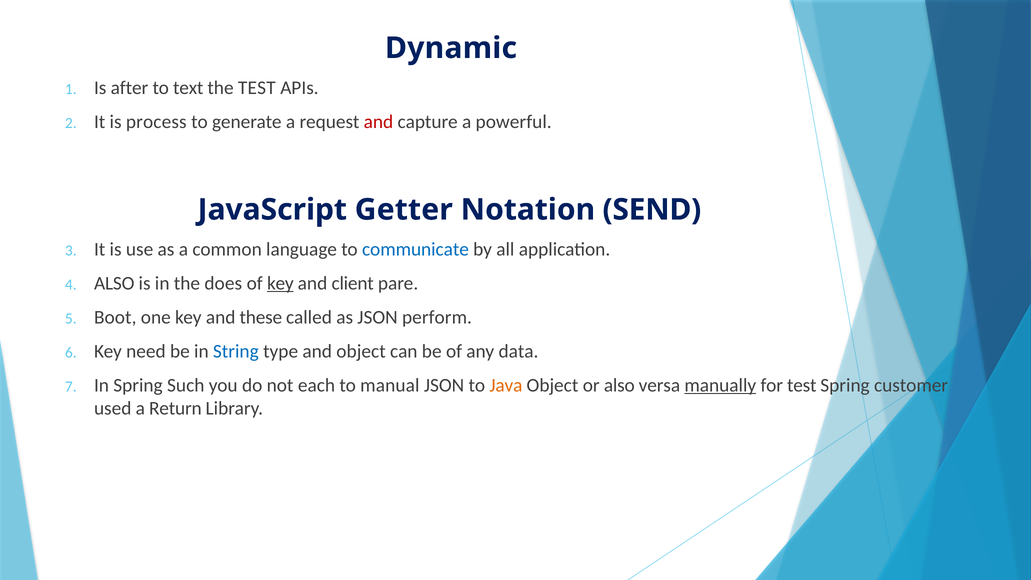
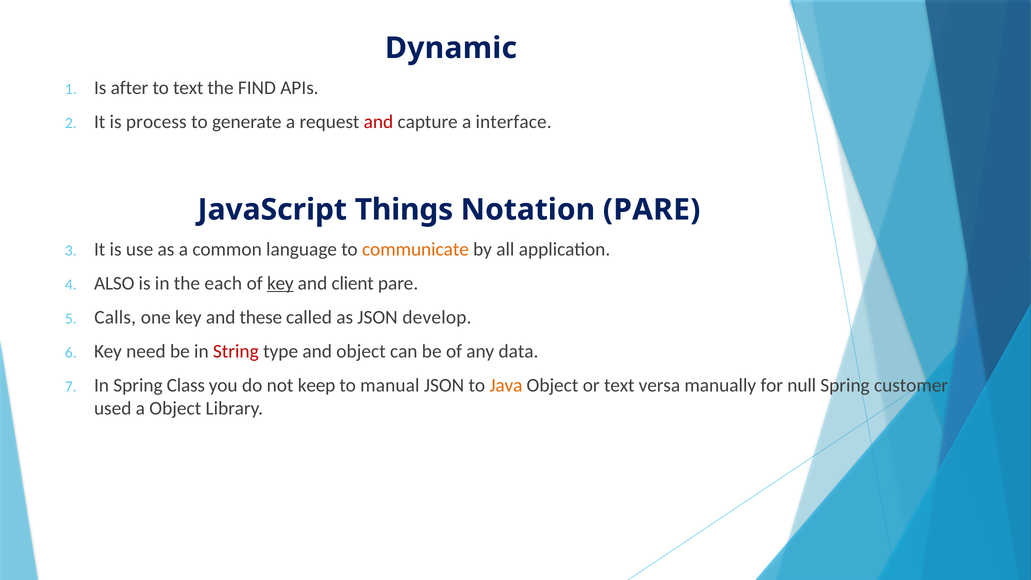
the TEST: TEST -> FIND
powerful: powerful -> interface
Getter: Getter -> Things
Notation SEND: SEND -> PARE
communicate colour: blue -> orange
does: does -> each
Boot: Boot -> Calls
perform: perform -> develop
String colour: blue -> red
Such: Such -> Class
each: each -> keep
or also: also -> text
manually underline: present -> none
for test: test -> null
a Return: Return -> Object
